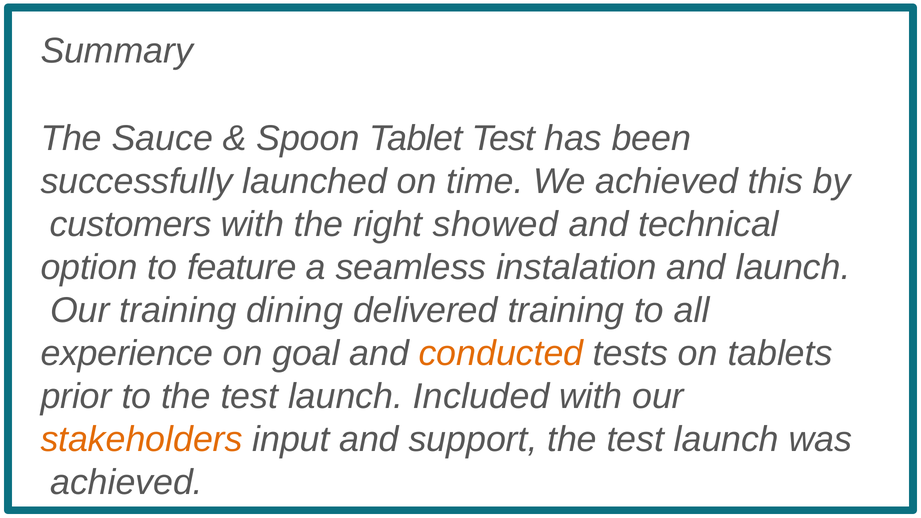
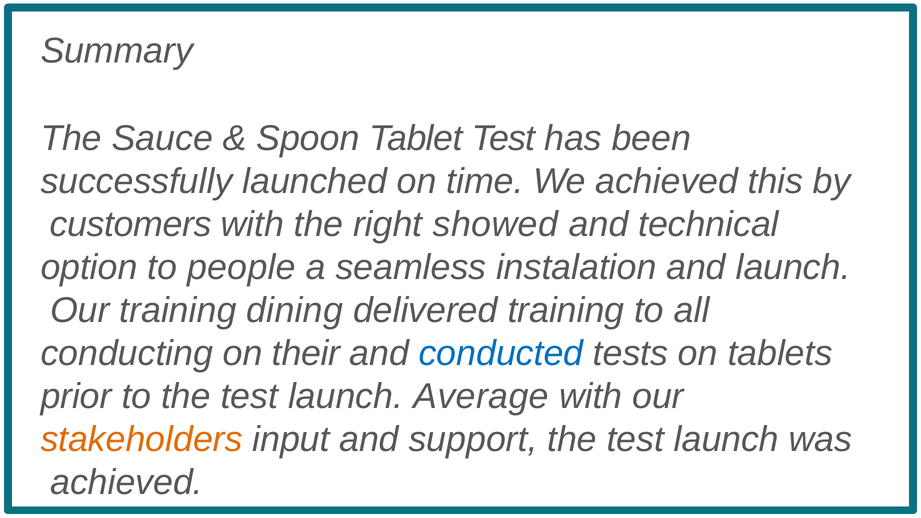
feature: feature -> people
experience: experience -> conducting
goal: goal -> their
conducted colour: orange -> blue
Included: Included -> Average
